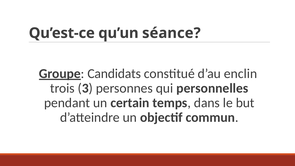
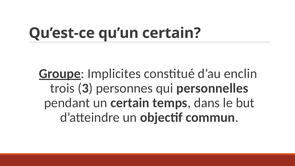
qu’un séance: séance -> certain
Candidats: Candidats -> Implicites
